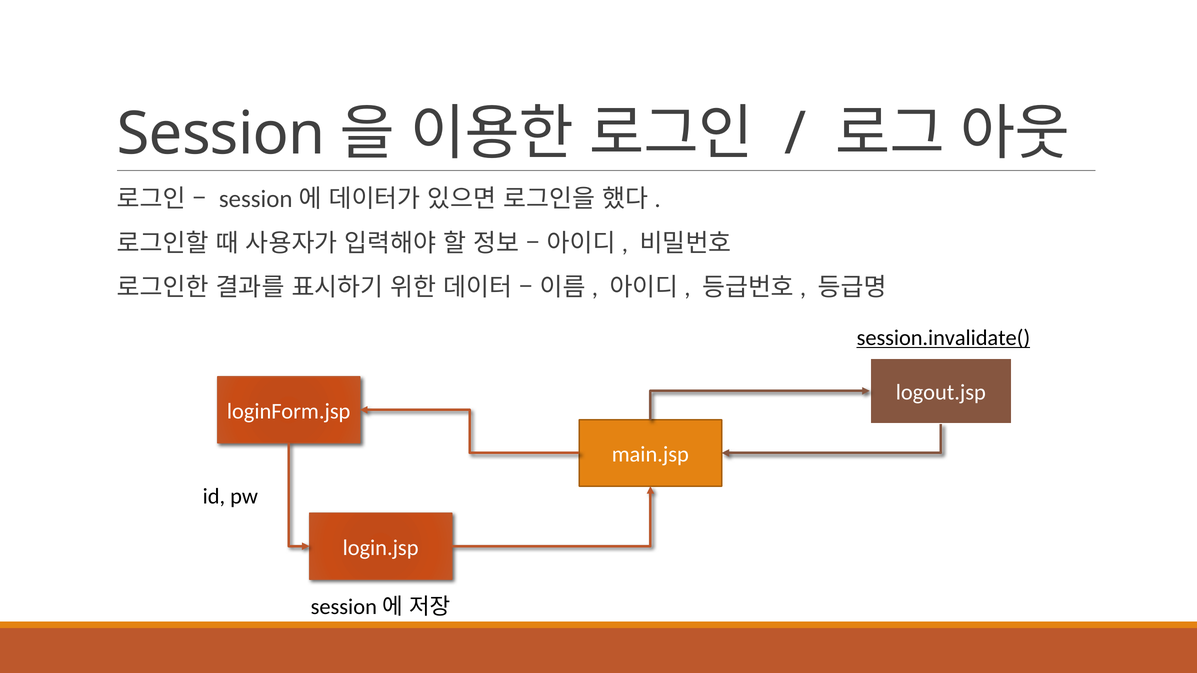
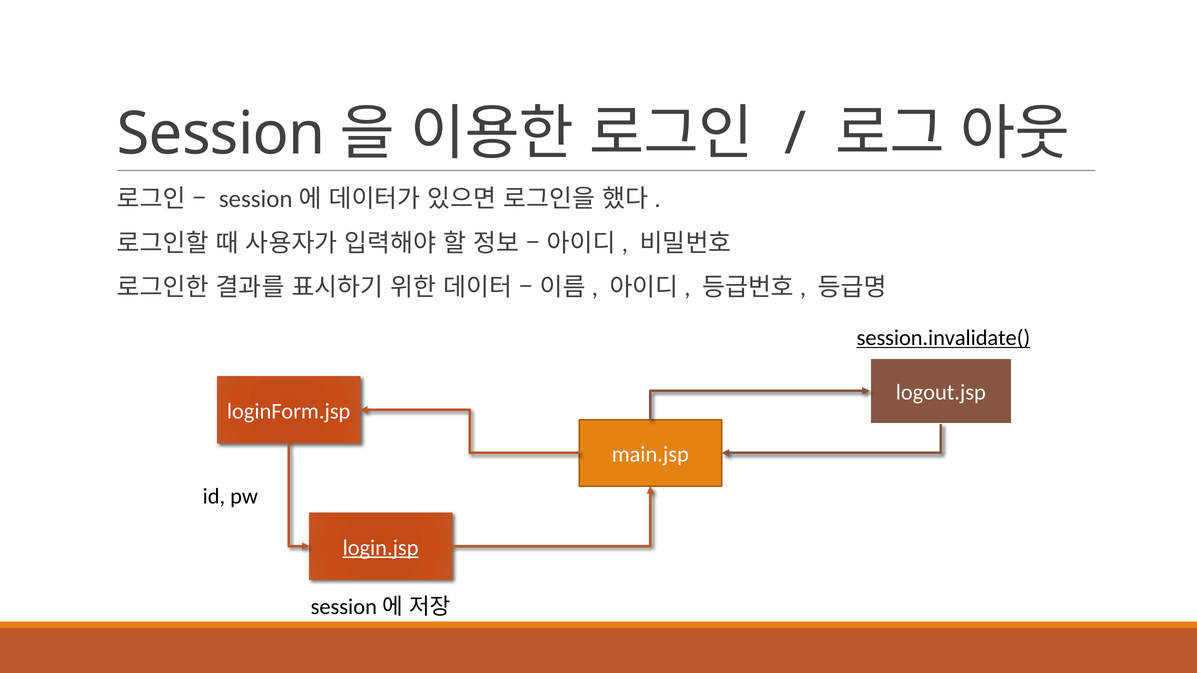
login.jsp underline: none -> present
